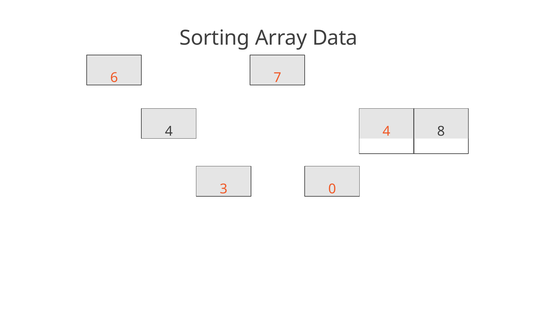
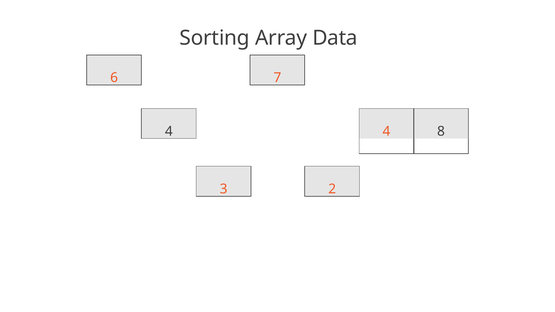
0: 0 -> 2
